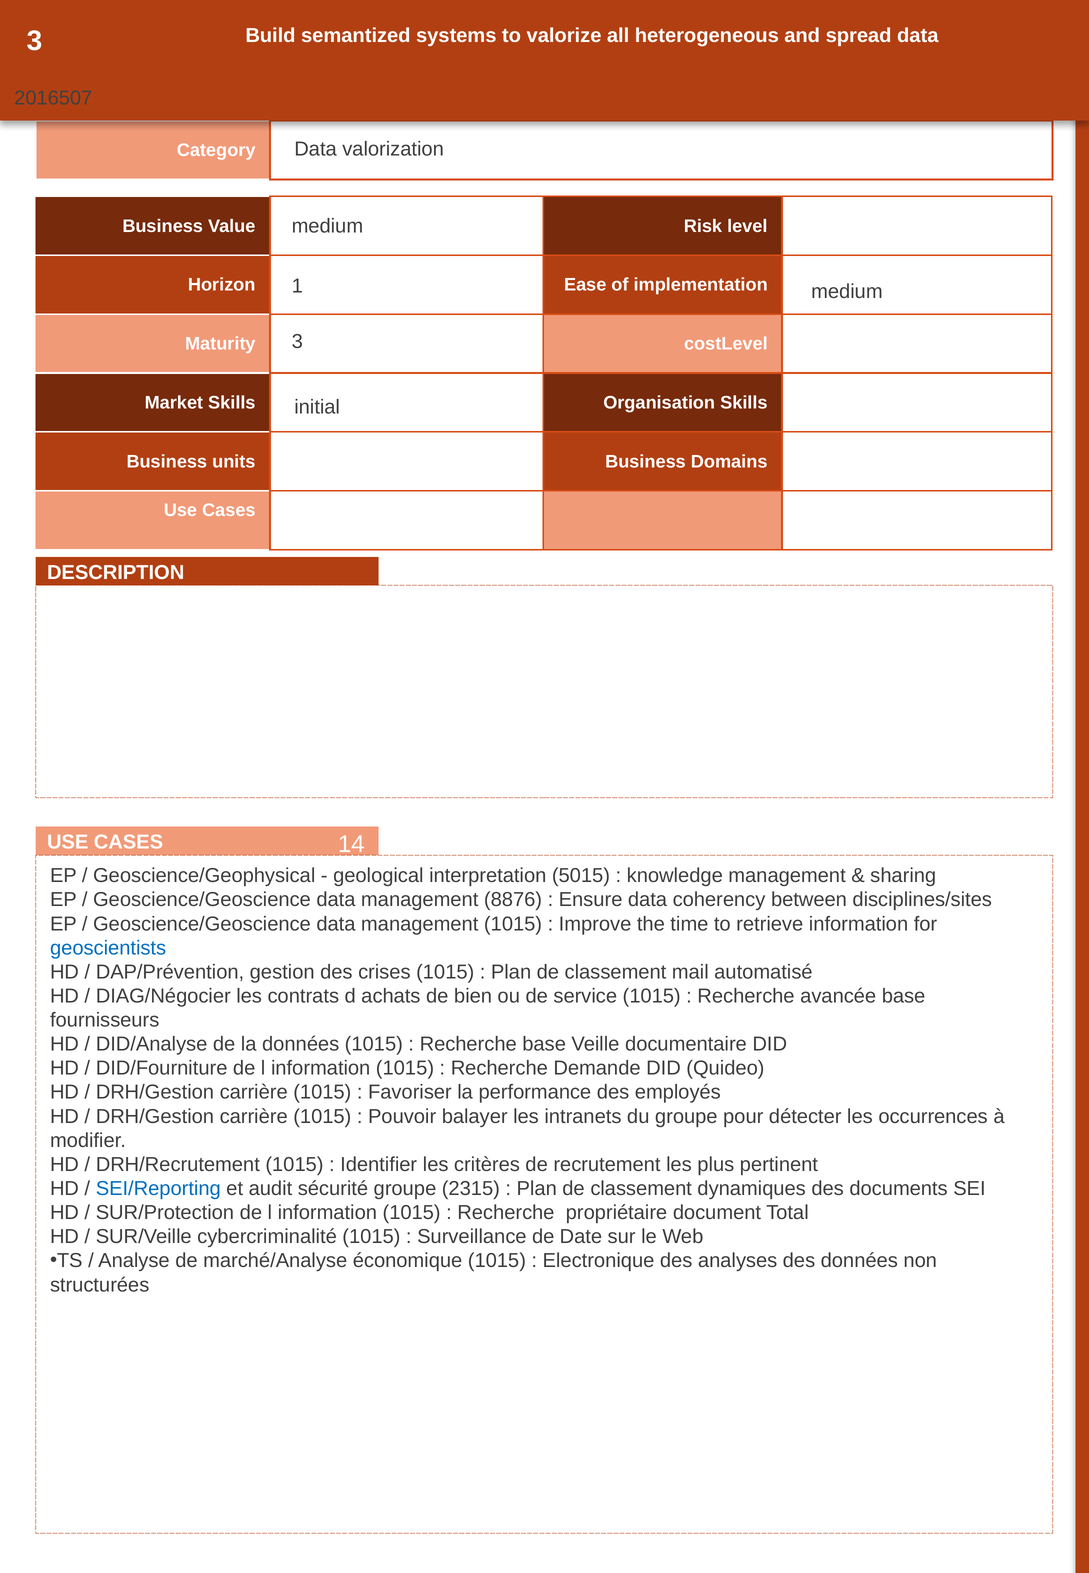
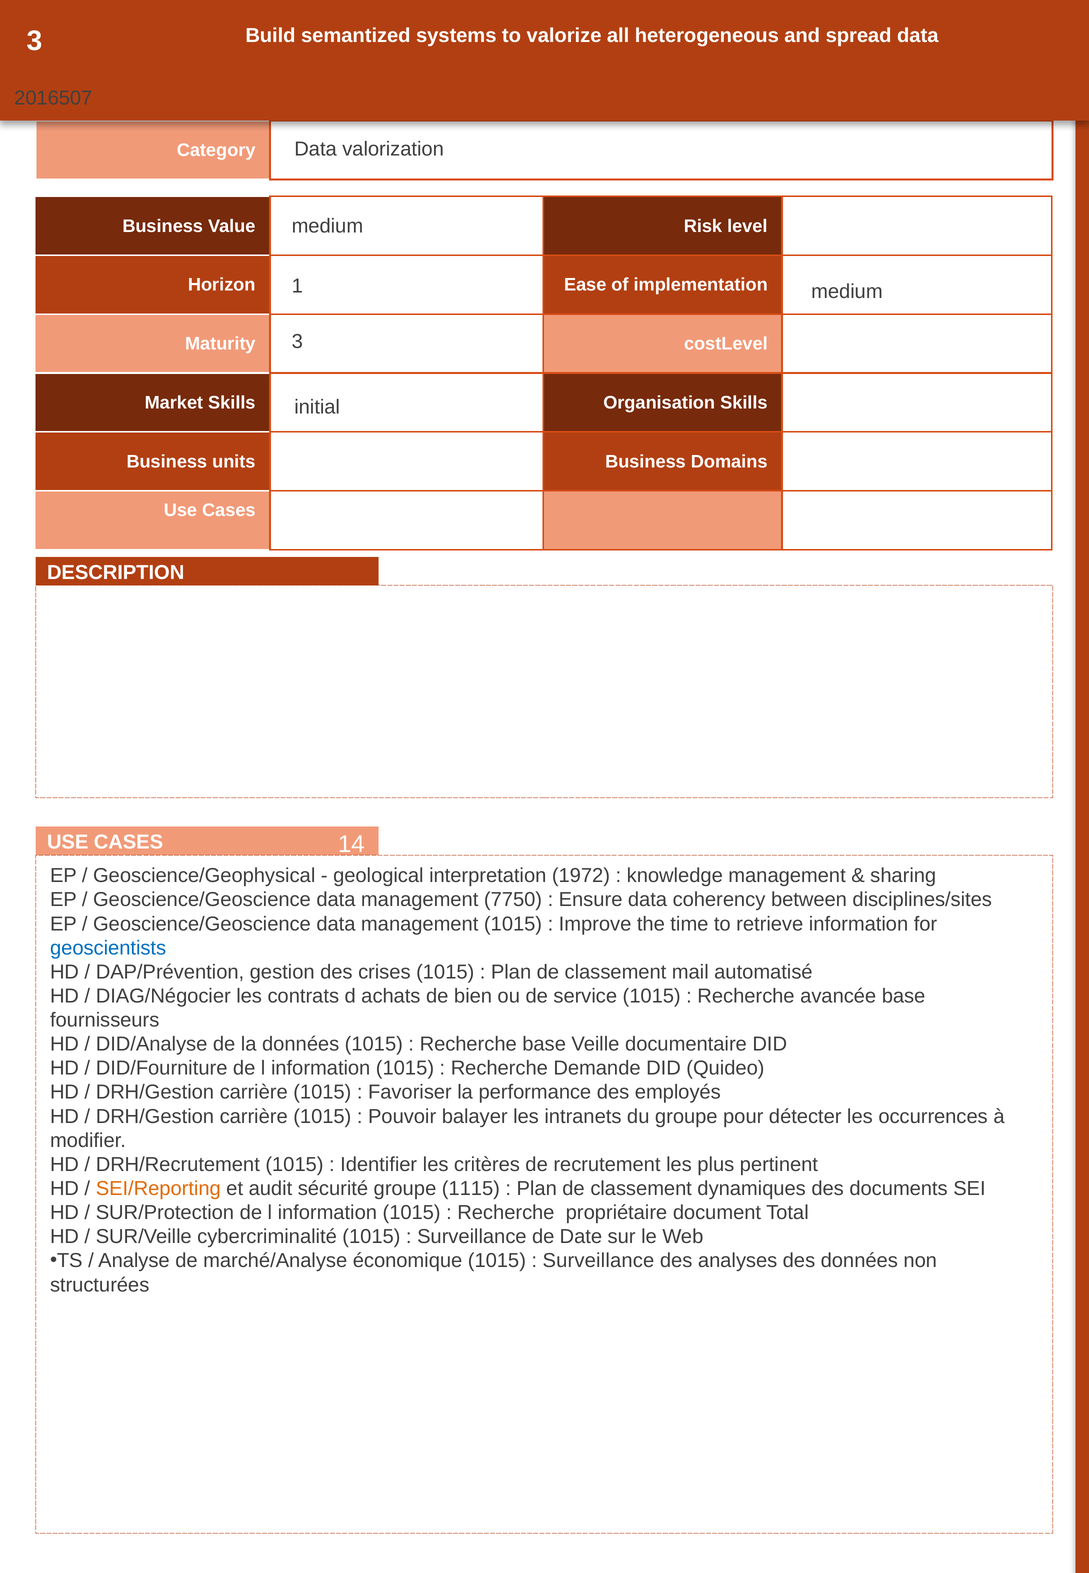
5015: 5015 -> 1972
8876: 8876 -> 7750
SEI/Reporting colour: blue -> orange
2315: 2315 -> 1115
Electronique at (599, 1261): Electronique -> Surveillance
